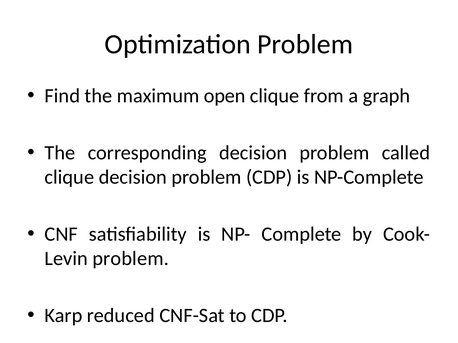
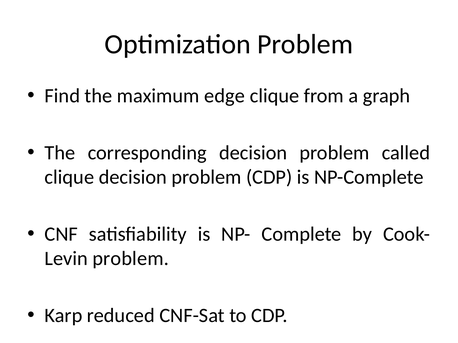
open: open -> edge
